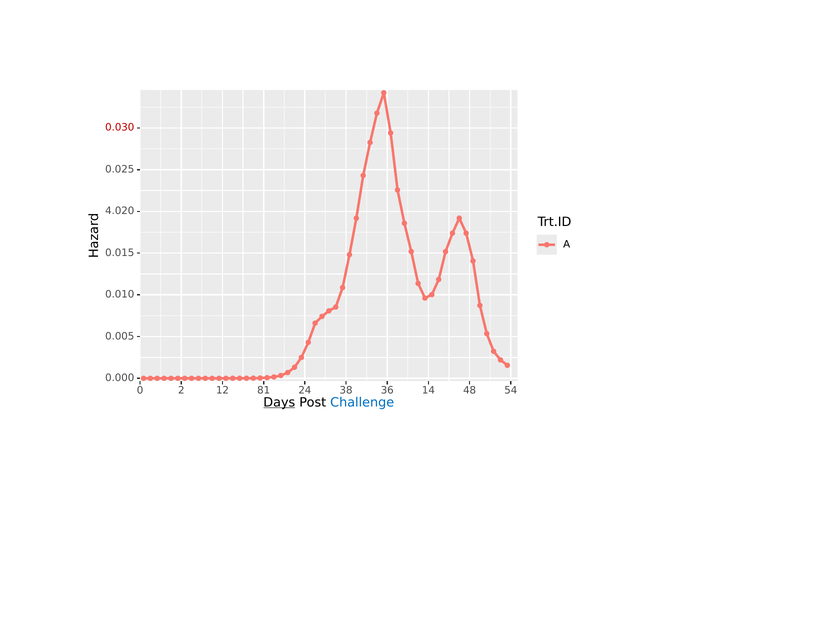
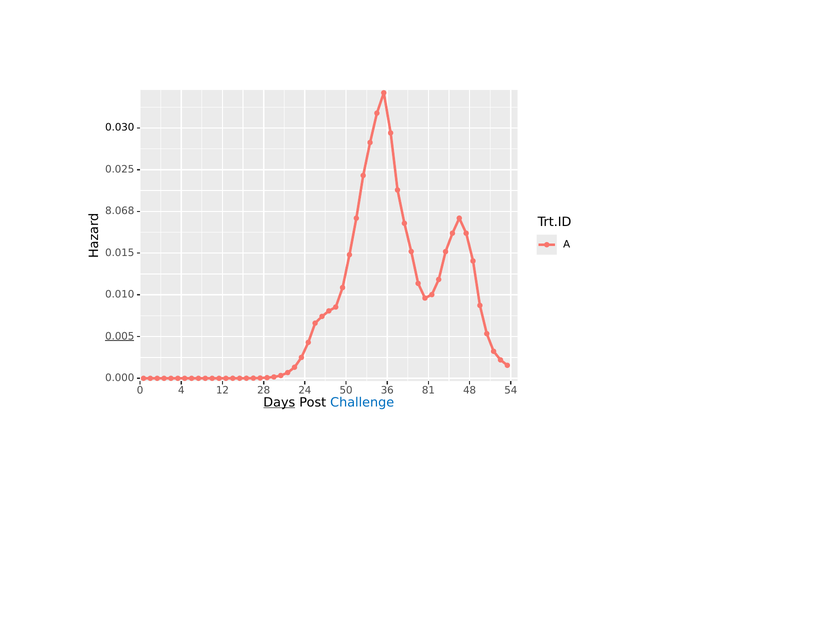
0.030 colour: red -> black
4.020: 4.020 -> 8.068
0.005 underline: none -> present
2: 2 -> 4
81: 81 -> 28
38: 38 -> 50
14: 14 -> 81
